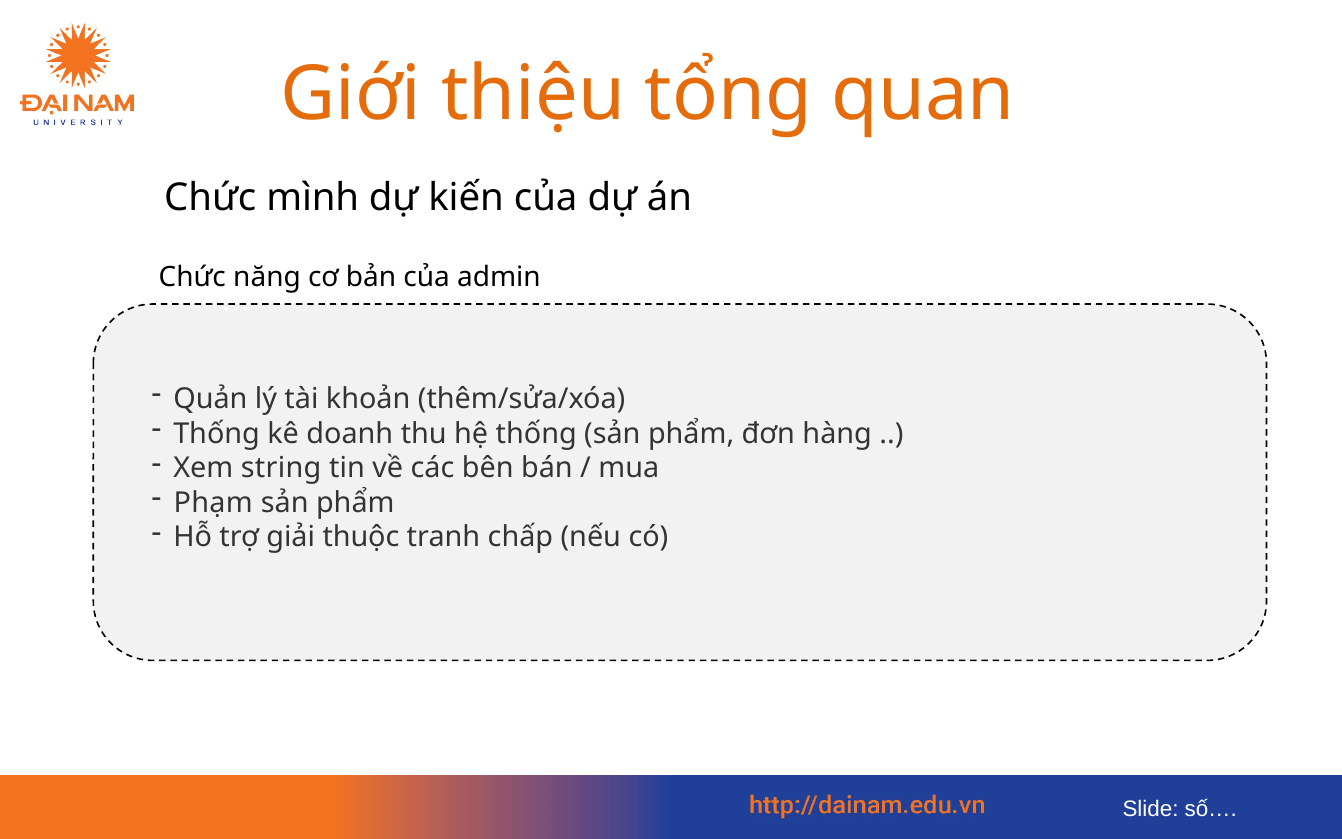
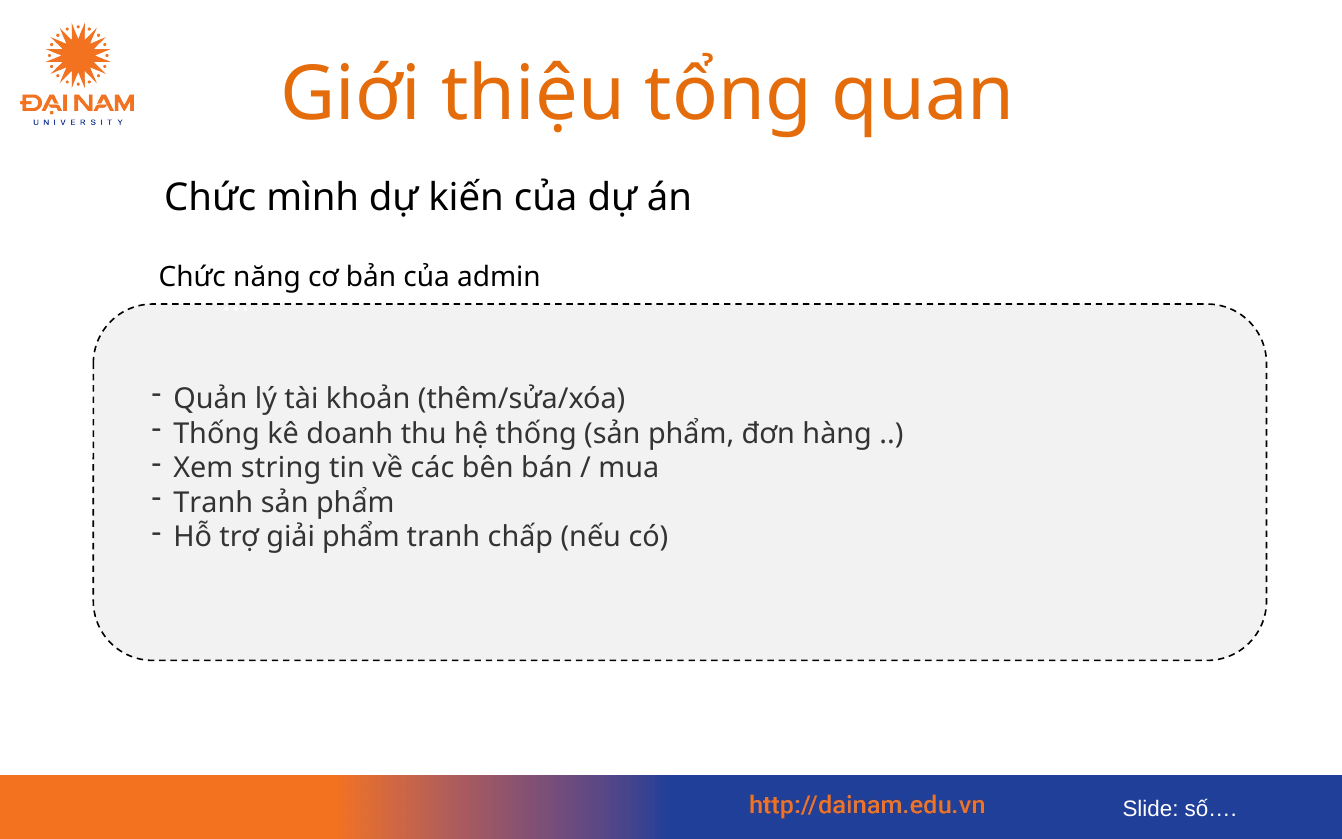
Phạm at (213, 503): Phạm -> Tranh
giải thuộc: thuộc -> phẩm
